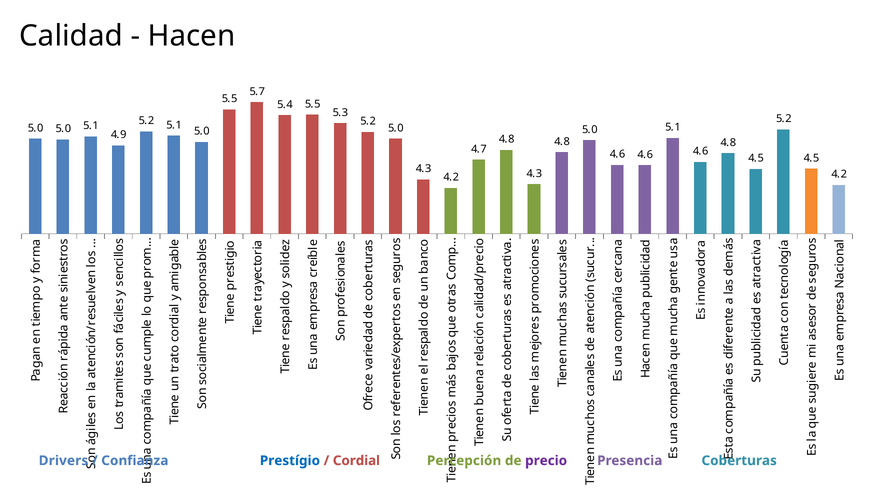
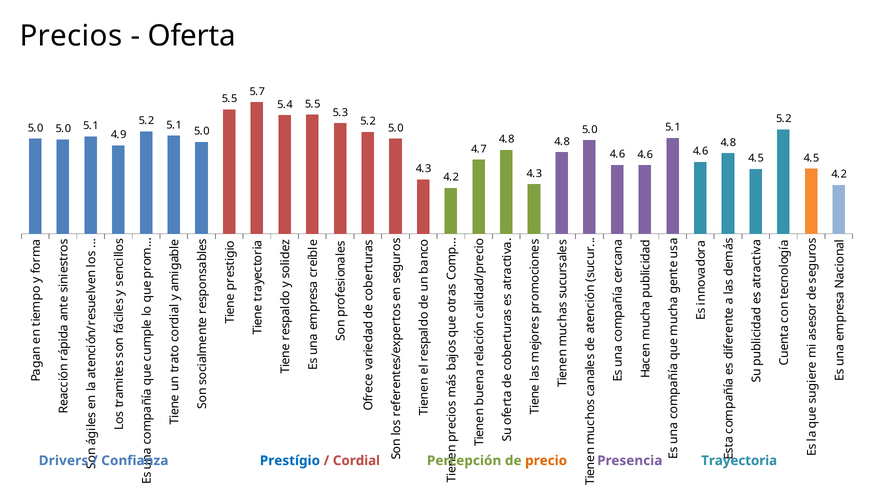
Calidad: Calidad -> Precios
Hacen: Hacen -> Oferta
precio colour: purple -> orange
Coberturas: Coberturas -> Trayectoria
